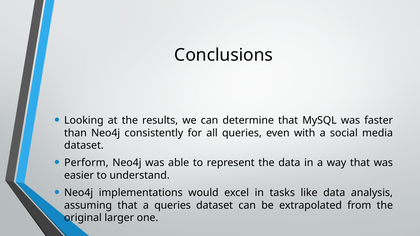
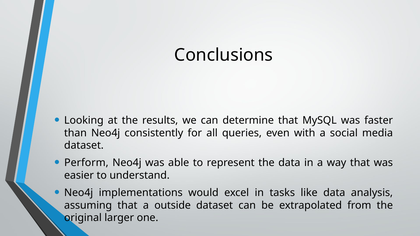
a queries: queries -> outside
